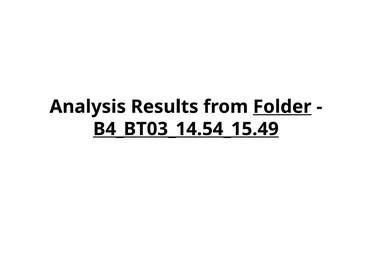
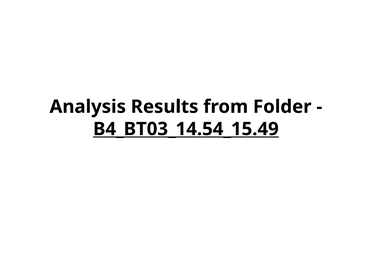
Folder underline: present -> none
